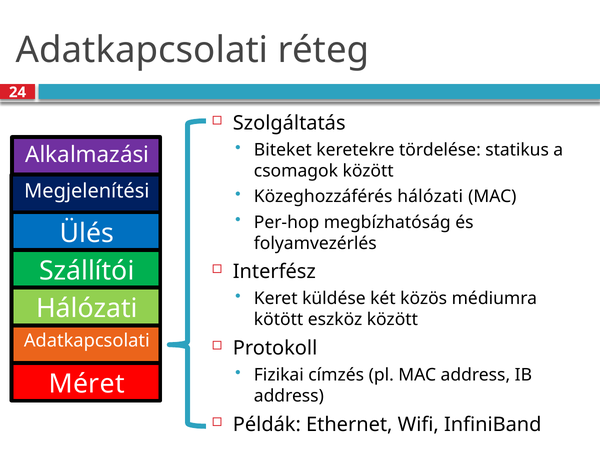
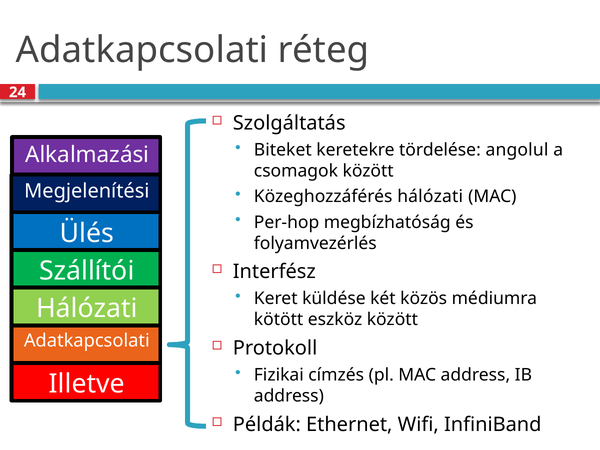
statikus: statikus -> angolul
Méret: Méret -> Illetve
